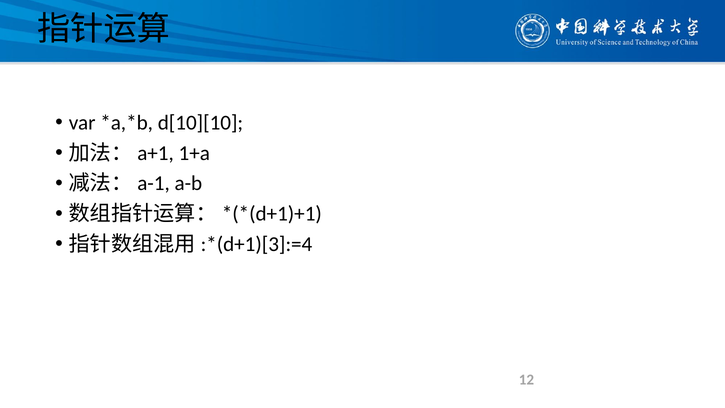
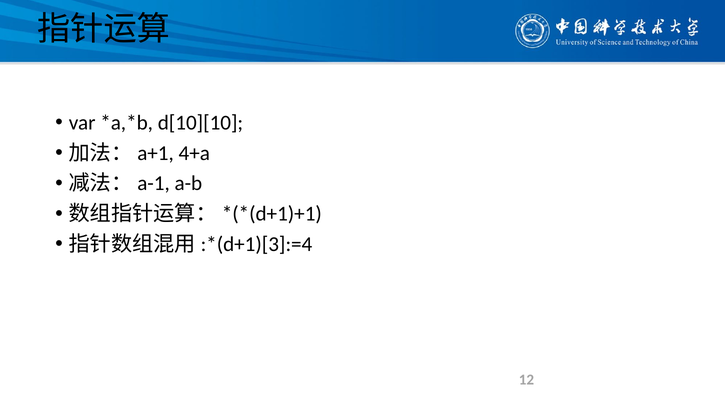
1+a: 1+a -> 4+a
